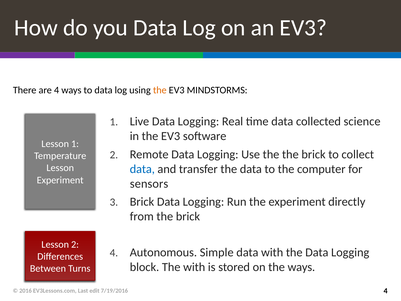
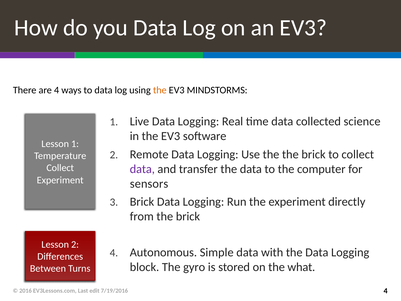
Lesson at (60, 168): Lesson -> Collect
data at (142, 169) colour: blue -> purple
The with: with -> gyro
the ways: ways -> what
